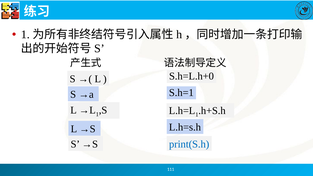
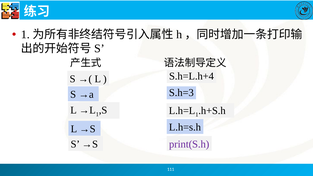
S.h=L.h+0: S.h=L.h+0 -> S.h=L.h+4
S.h=1: S.h=1 -> S.h=3
print(S.h colour: blue -> purple
